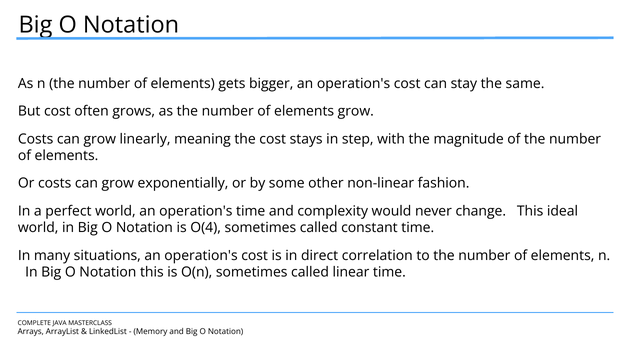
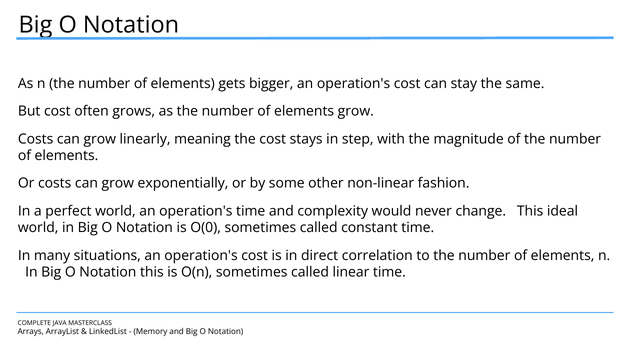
O(4: O(4 -> O(0
